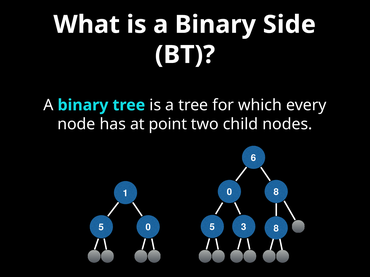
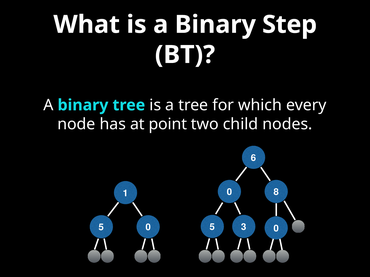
Side: Side -> Step
8 at (276, 229): 8 -> 0
